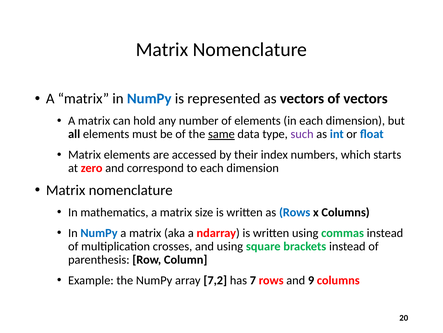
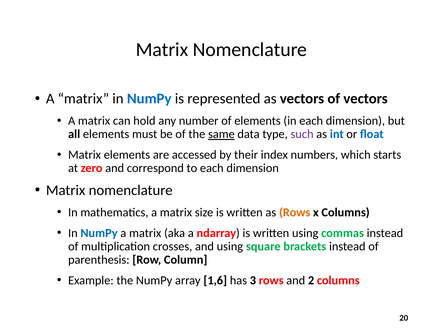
Rows at (295, 212) colour: blue -> orange
7,2: 7,2 -> 1,6
7: 7 -> 3
9: 9 -> 2
